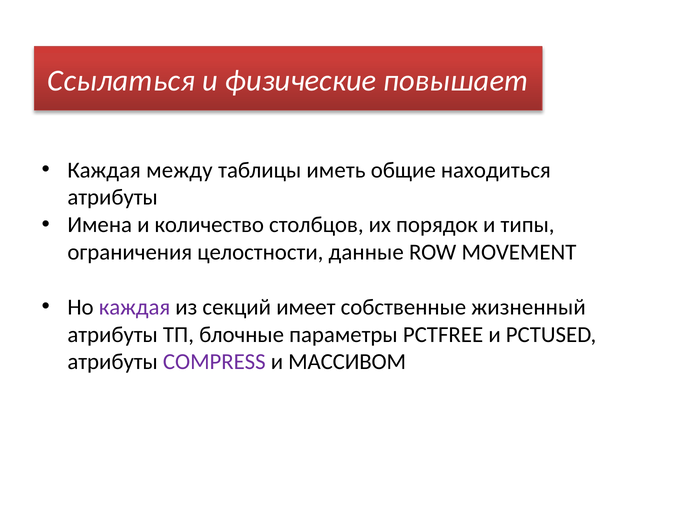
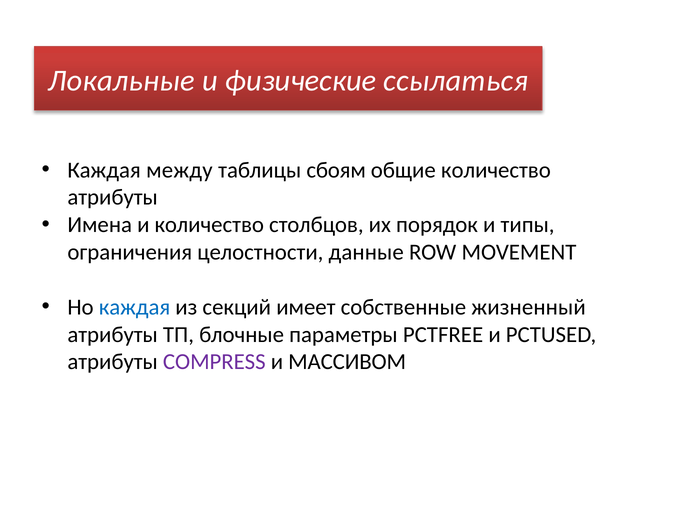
Ссылаться: Ссылаться -> Локальные
повышает: повышает -> ссылаться
иметь: иметь -> сбоям
общие находиться: находиться -> количество
каждая at (135, 307) colour: purple -> blue
